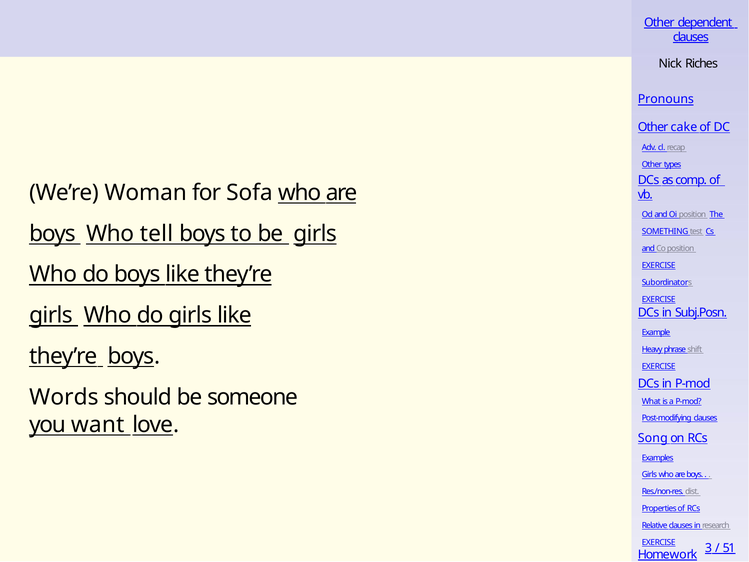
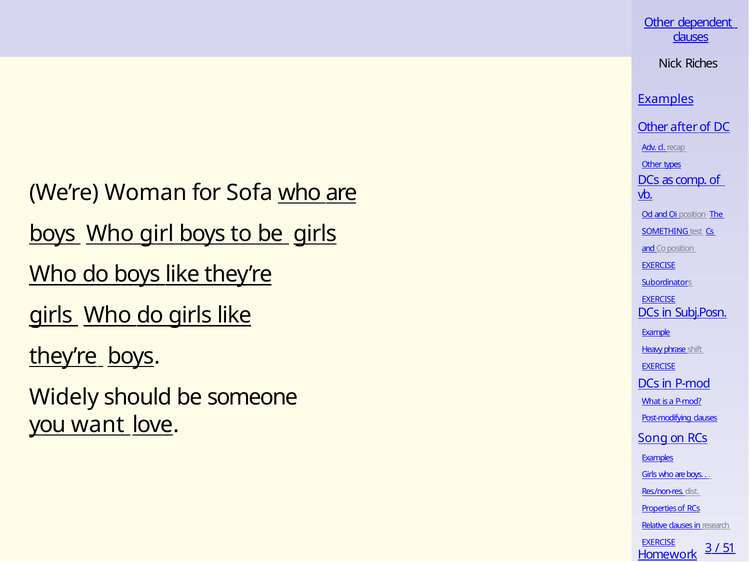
Pronouns at (666, 99): Pronouns -> Examples
cake: cake -> after
tell: tell -> girl
Words: Words -> Widely
